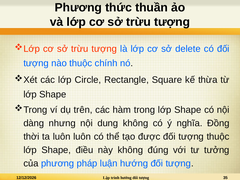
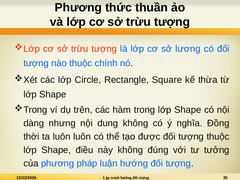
delete: delete -> lương
